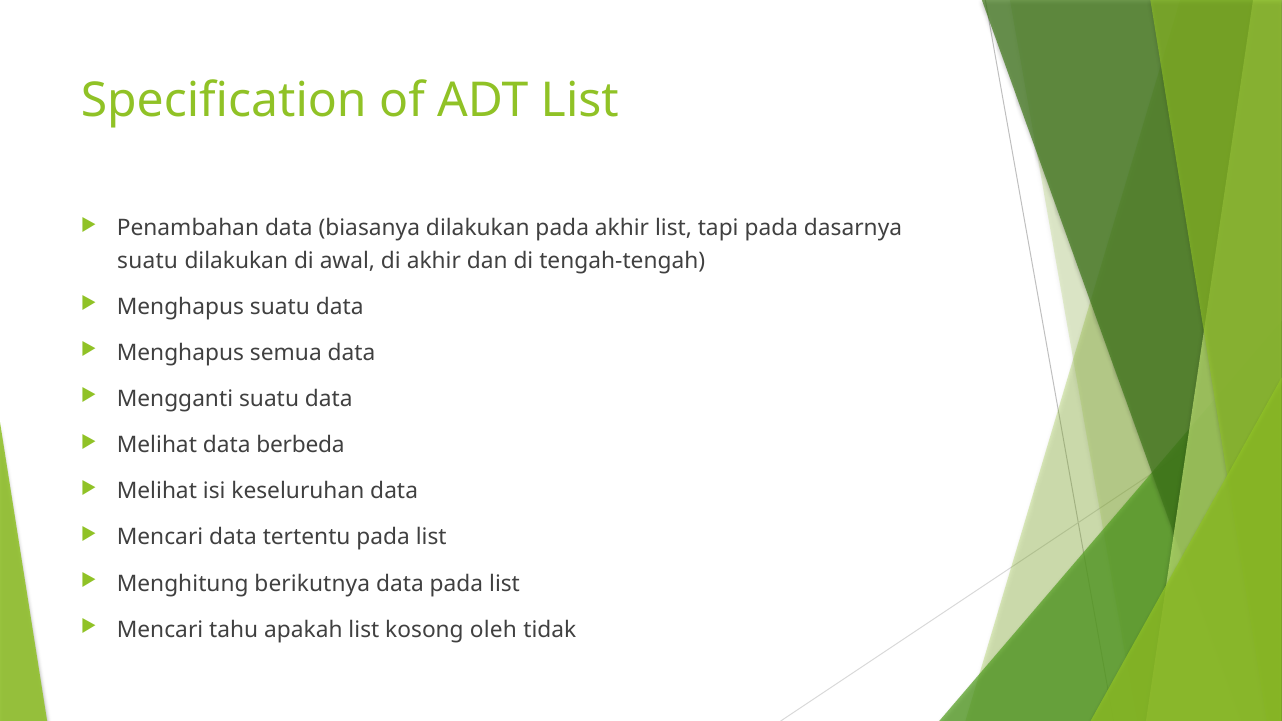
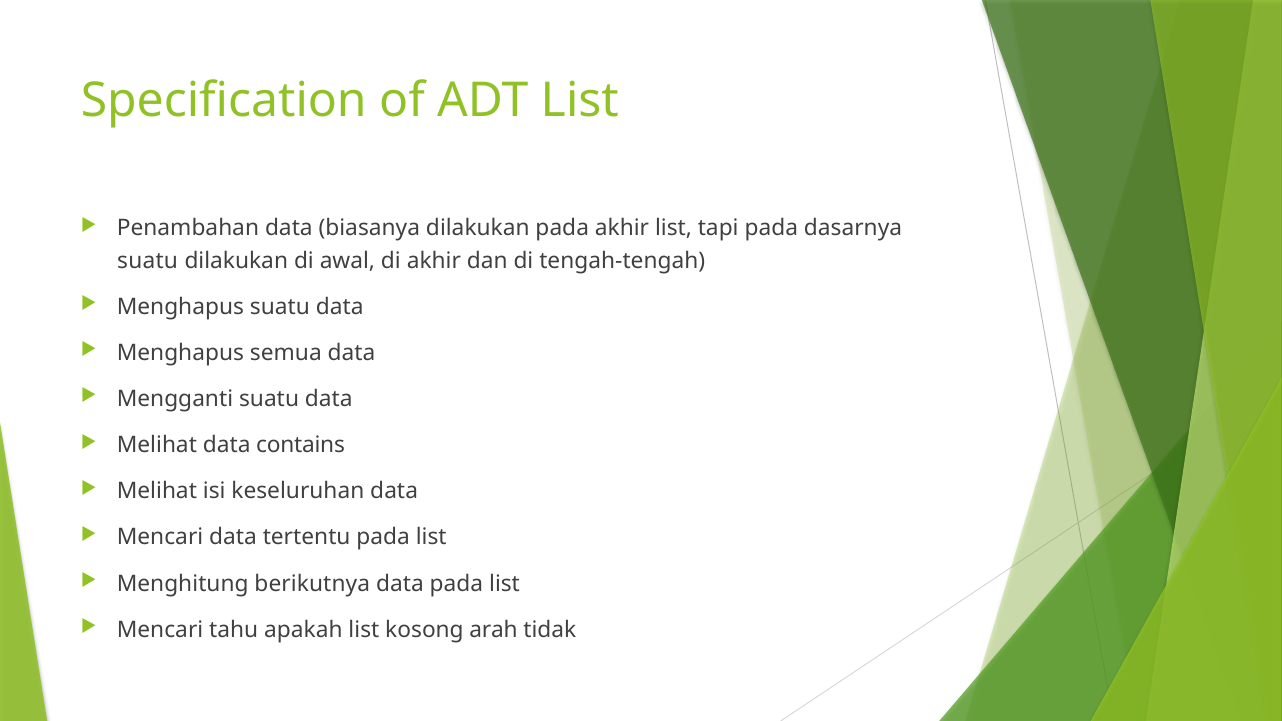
berbeda: berbeda -> contains
oleh: oleh -> arah
